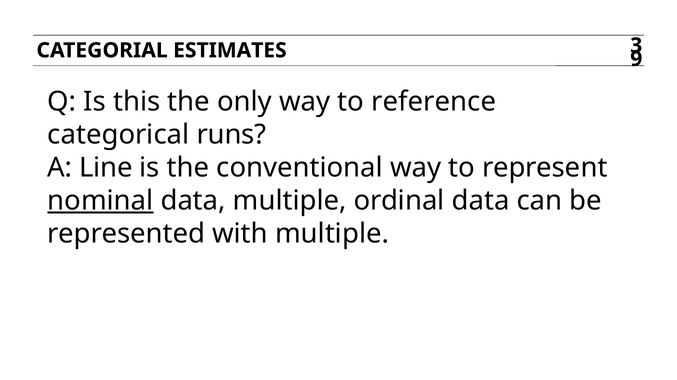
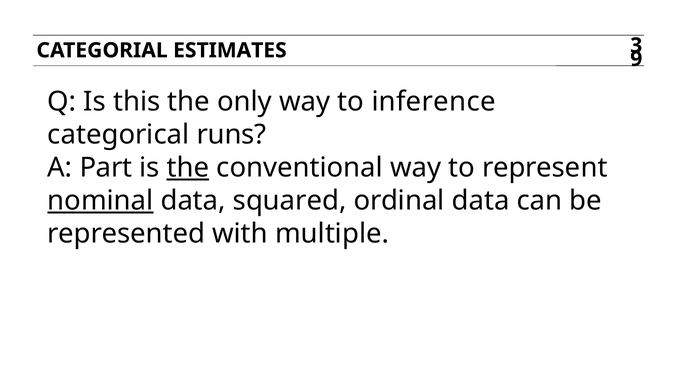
reference: reference -> inference
Line: Line -> Part
the at (188, 168) underline: none -> present
data multiple: multiple -> squared
